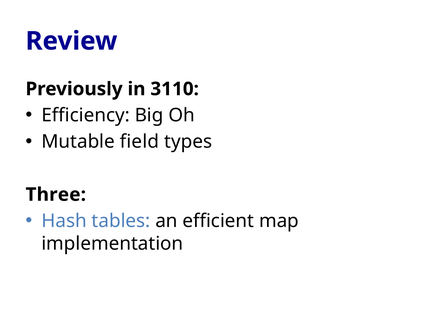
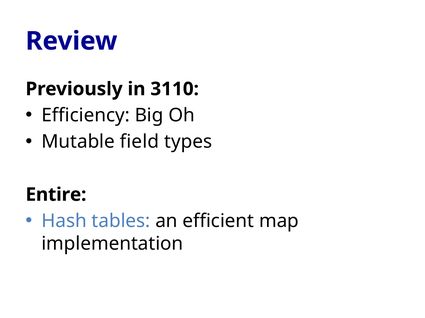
Three: Three -> Entire
